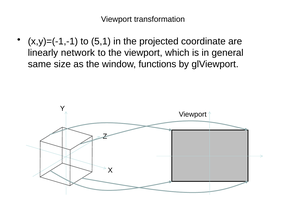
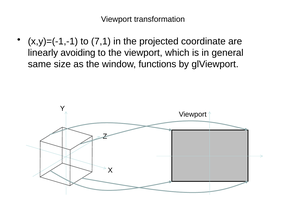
5,1: 5,1 -> 7,1
network: network -> avoiding
